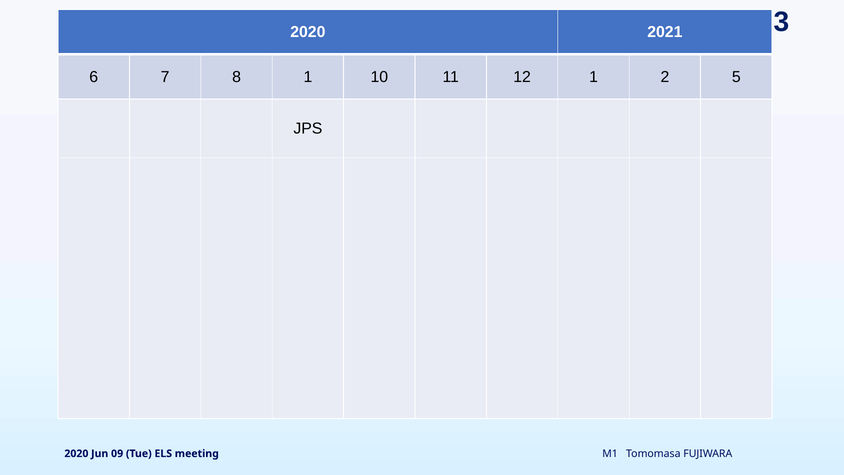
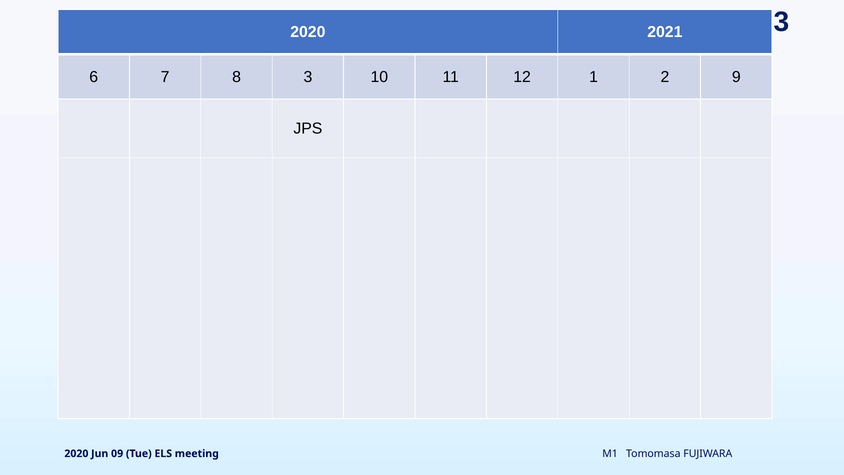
8 1: 1 -> 3
5: 5 -> 9
